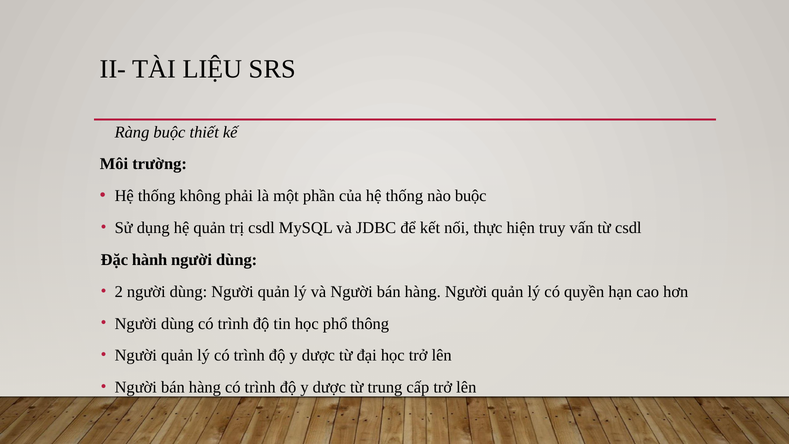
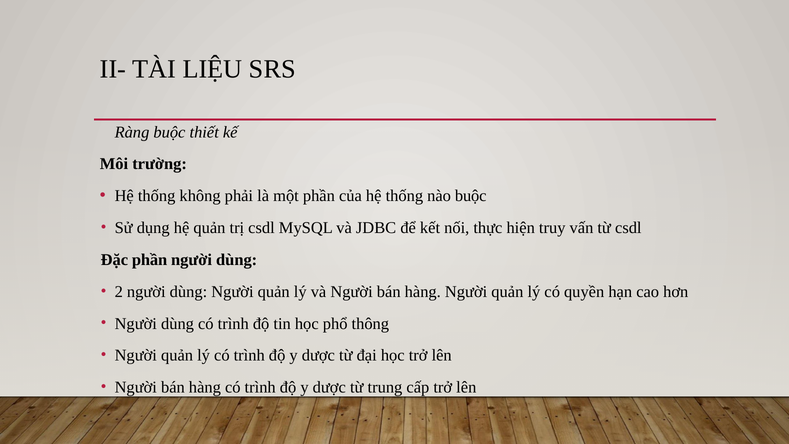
Đặc hành: hành -> phần
